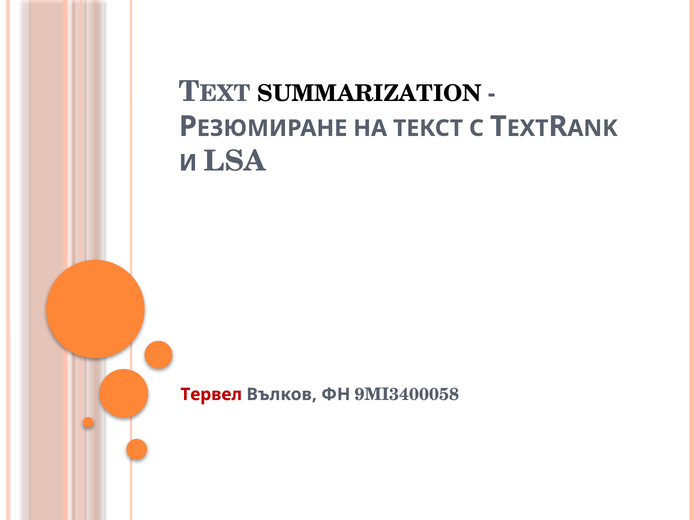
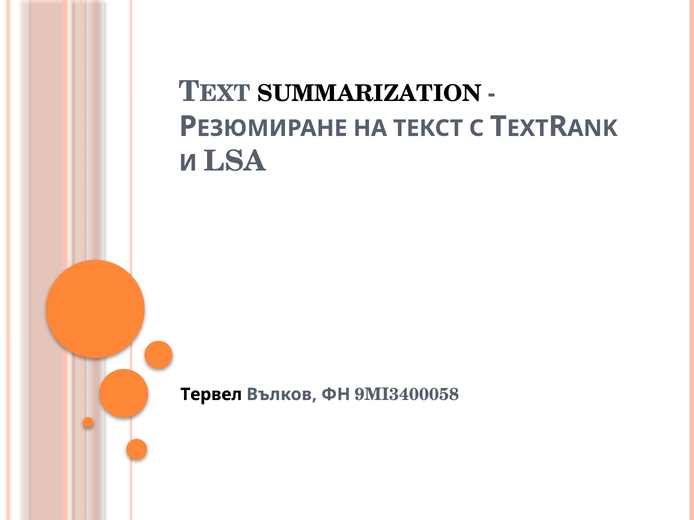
Тервел colour: red -> black
